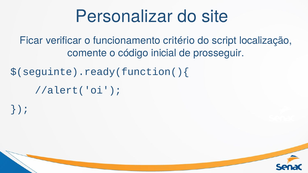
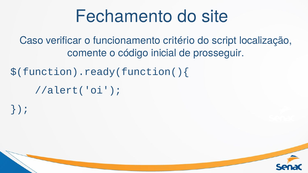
Personalizar: Personalizar -> Fechamento
Ficar: Ficar -> Caso
$(seguinte).ready(function(){: $(seguinte).ready(function(){ -> $(function).ready(function(){
